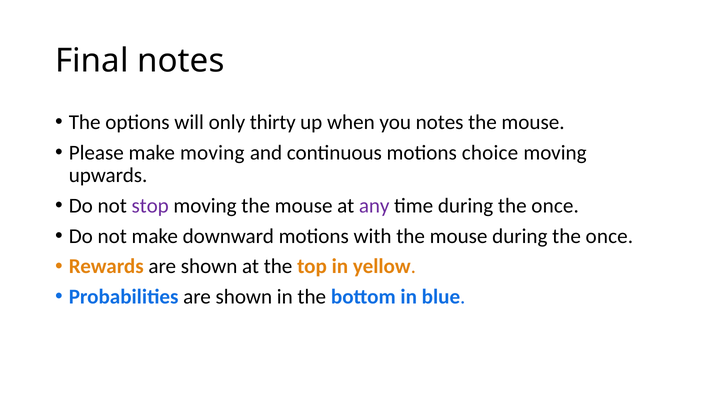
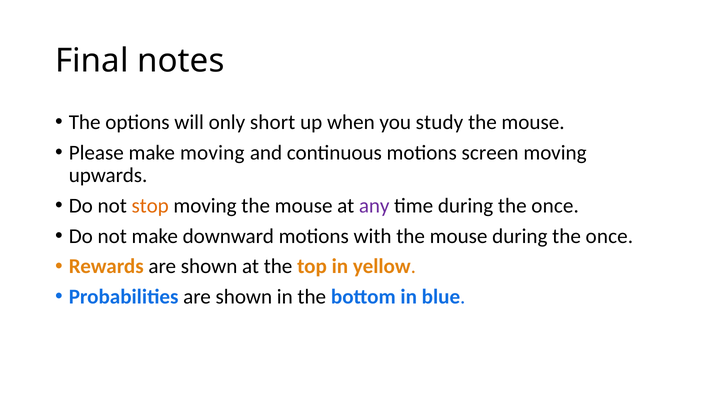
thirty: thirty -> short
you notes: notes -> study
choice: choice -> screen
stop colour: purple -> orange
